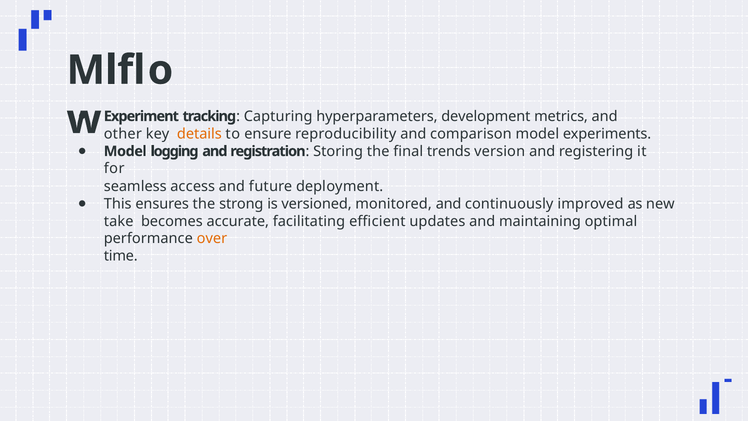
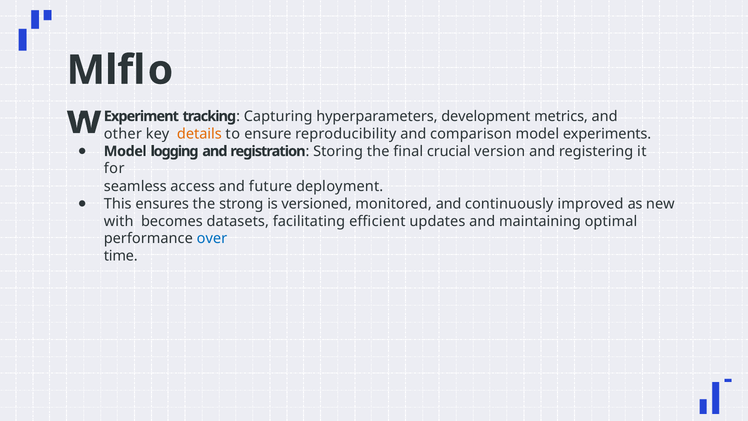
trends: trends -> crucial
take: take -> with
accurate: accurate -> datasets
over colour: orange -> blue
